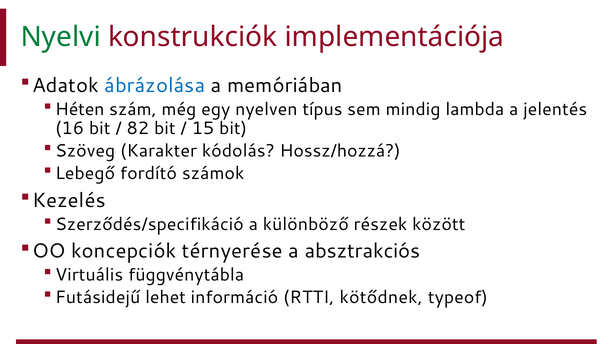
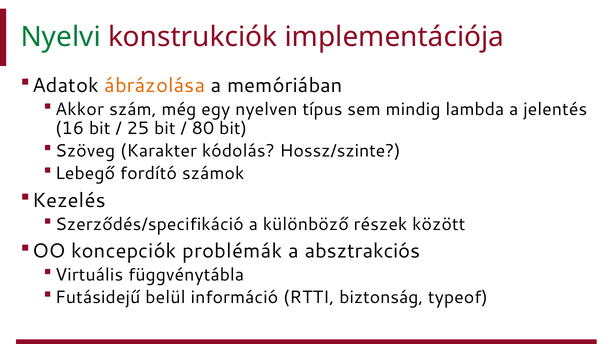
ábrázolása colour: blue -> orange
Héten: Héten -> Akkor
82: 82 -> 25
15: 15 -> 80
Hossz/hozzá: Hossz/hozzá -> Hossz/szinte
térnyerése: térnyerése -> problémák
lehet: lehet -> belül
kötődnek: kötődnek -> biztonság
